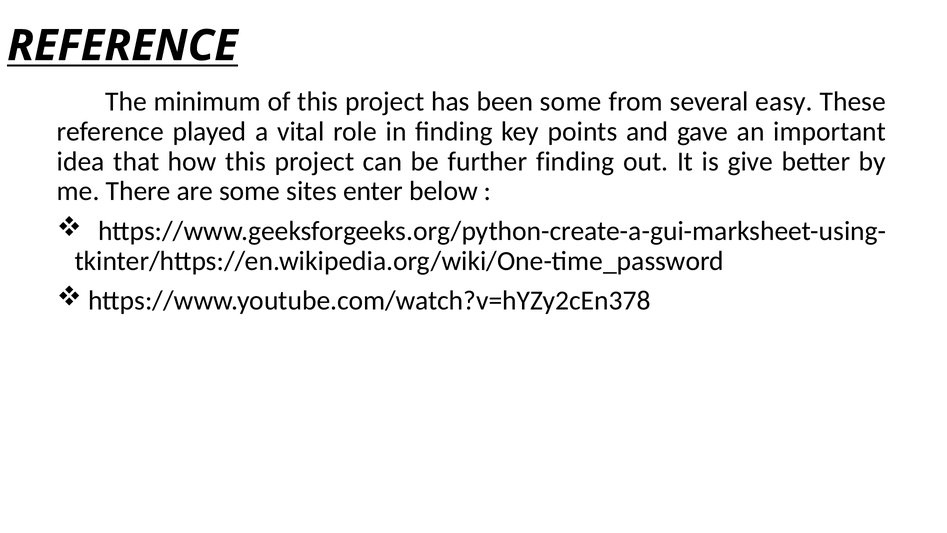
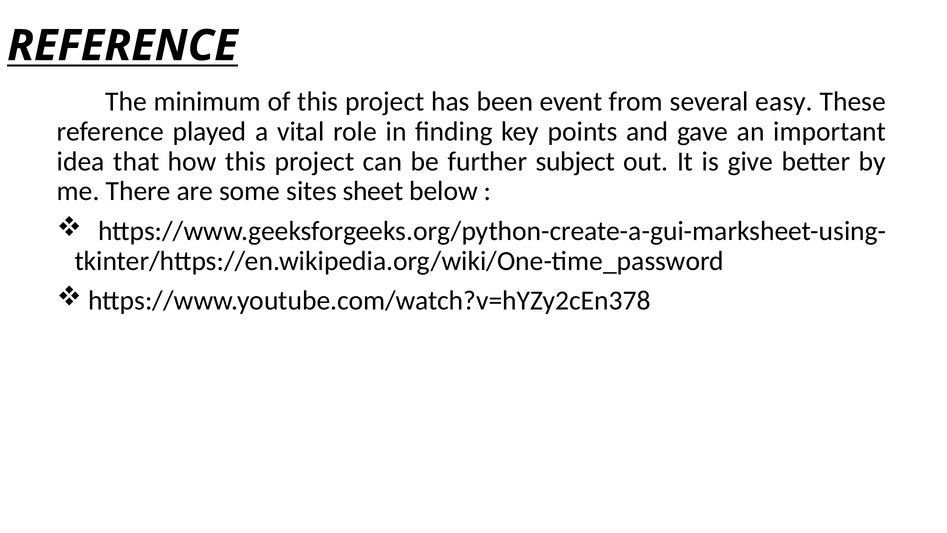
been some: some -> event
further finding: finding -> subject
enter: enter -> sheet
